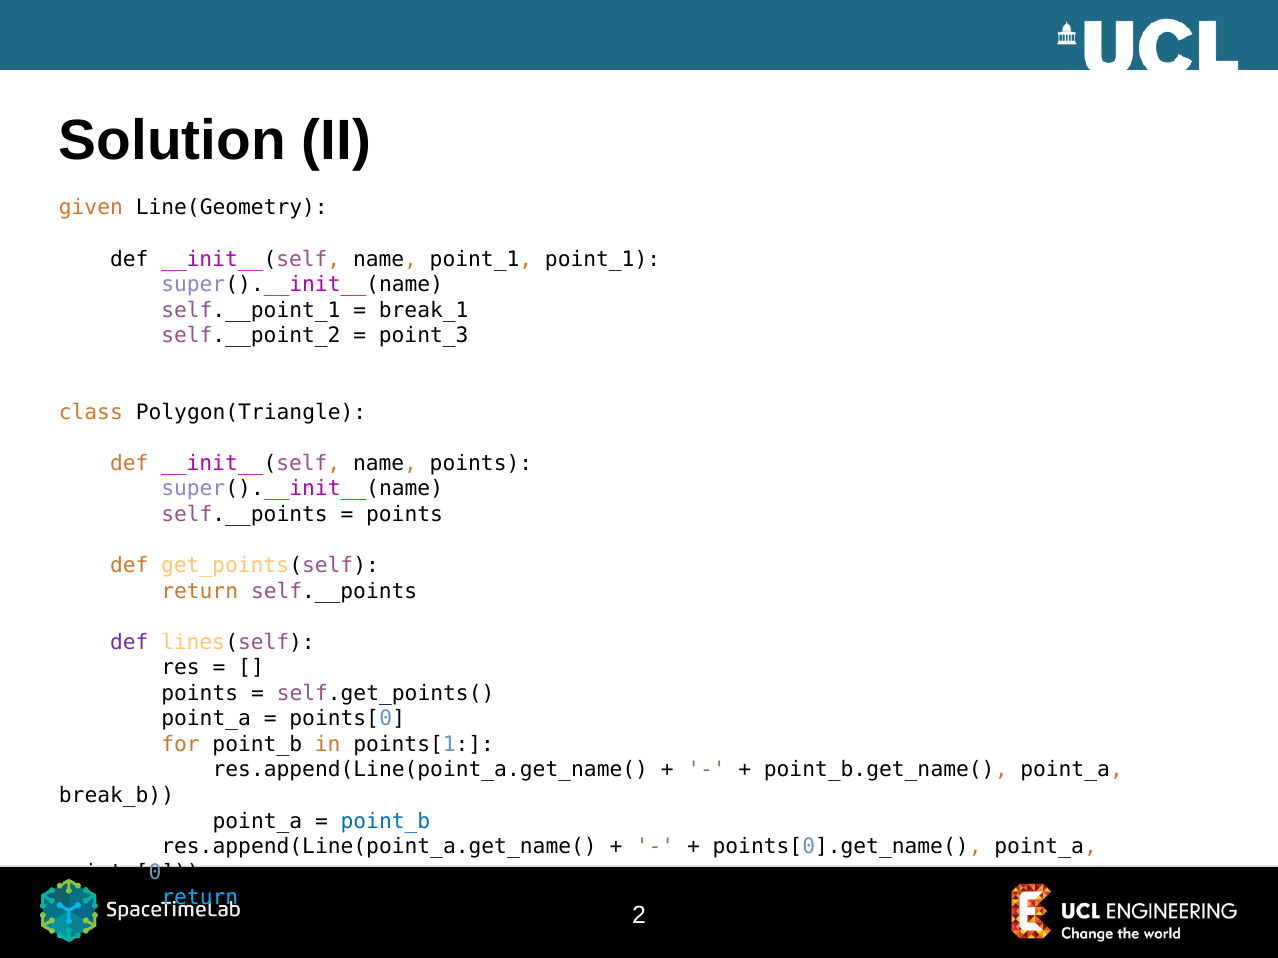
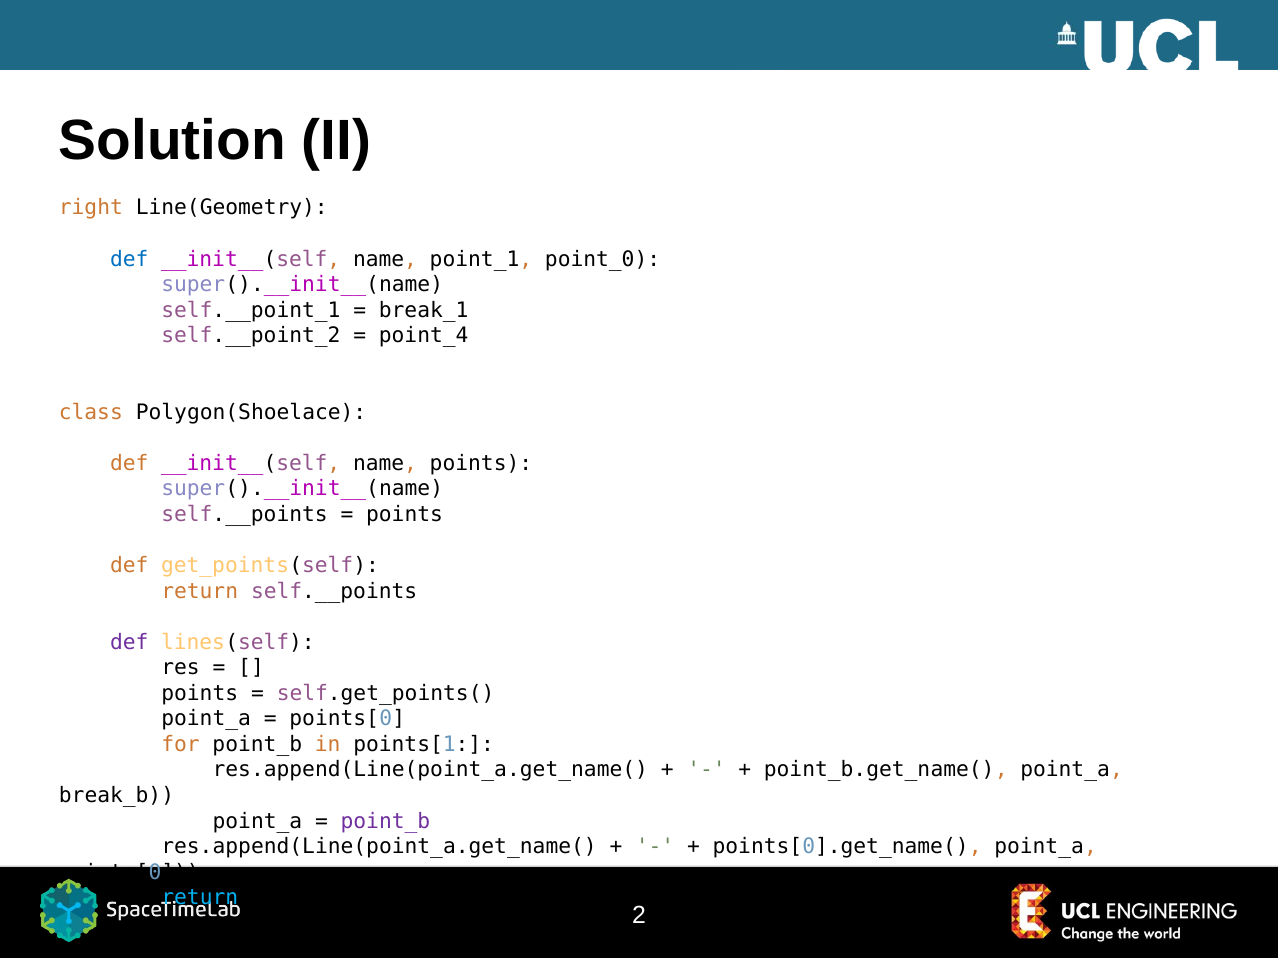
given: given -> right
def at (129, 259) colour: black -> blue
point_1 point_1: point_1 -> point_0
point_3: point_3 -> point_4
Polygon(Triangle: Polygon(Triangle -> Polygon(Shoelace
point_b at (385, 821) colour: blue -> purple
